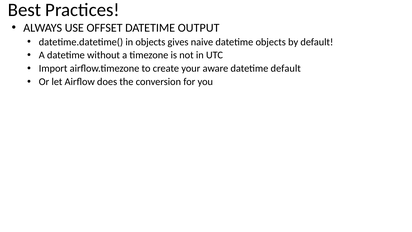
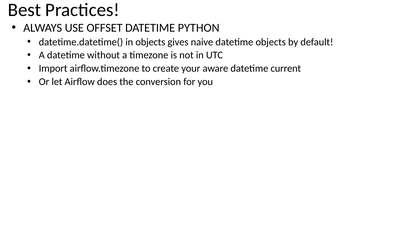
OUTPUT: OUTPUT -> PYTHON
datetime default: default -> current
